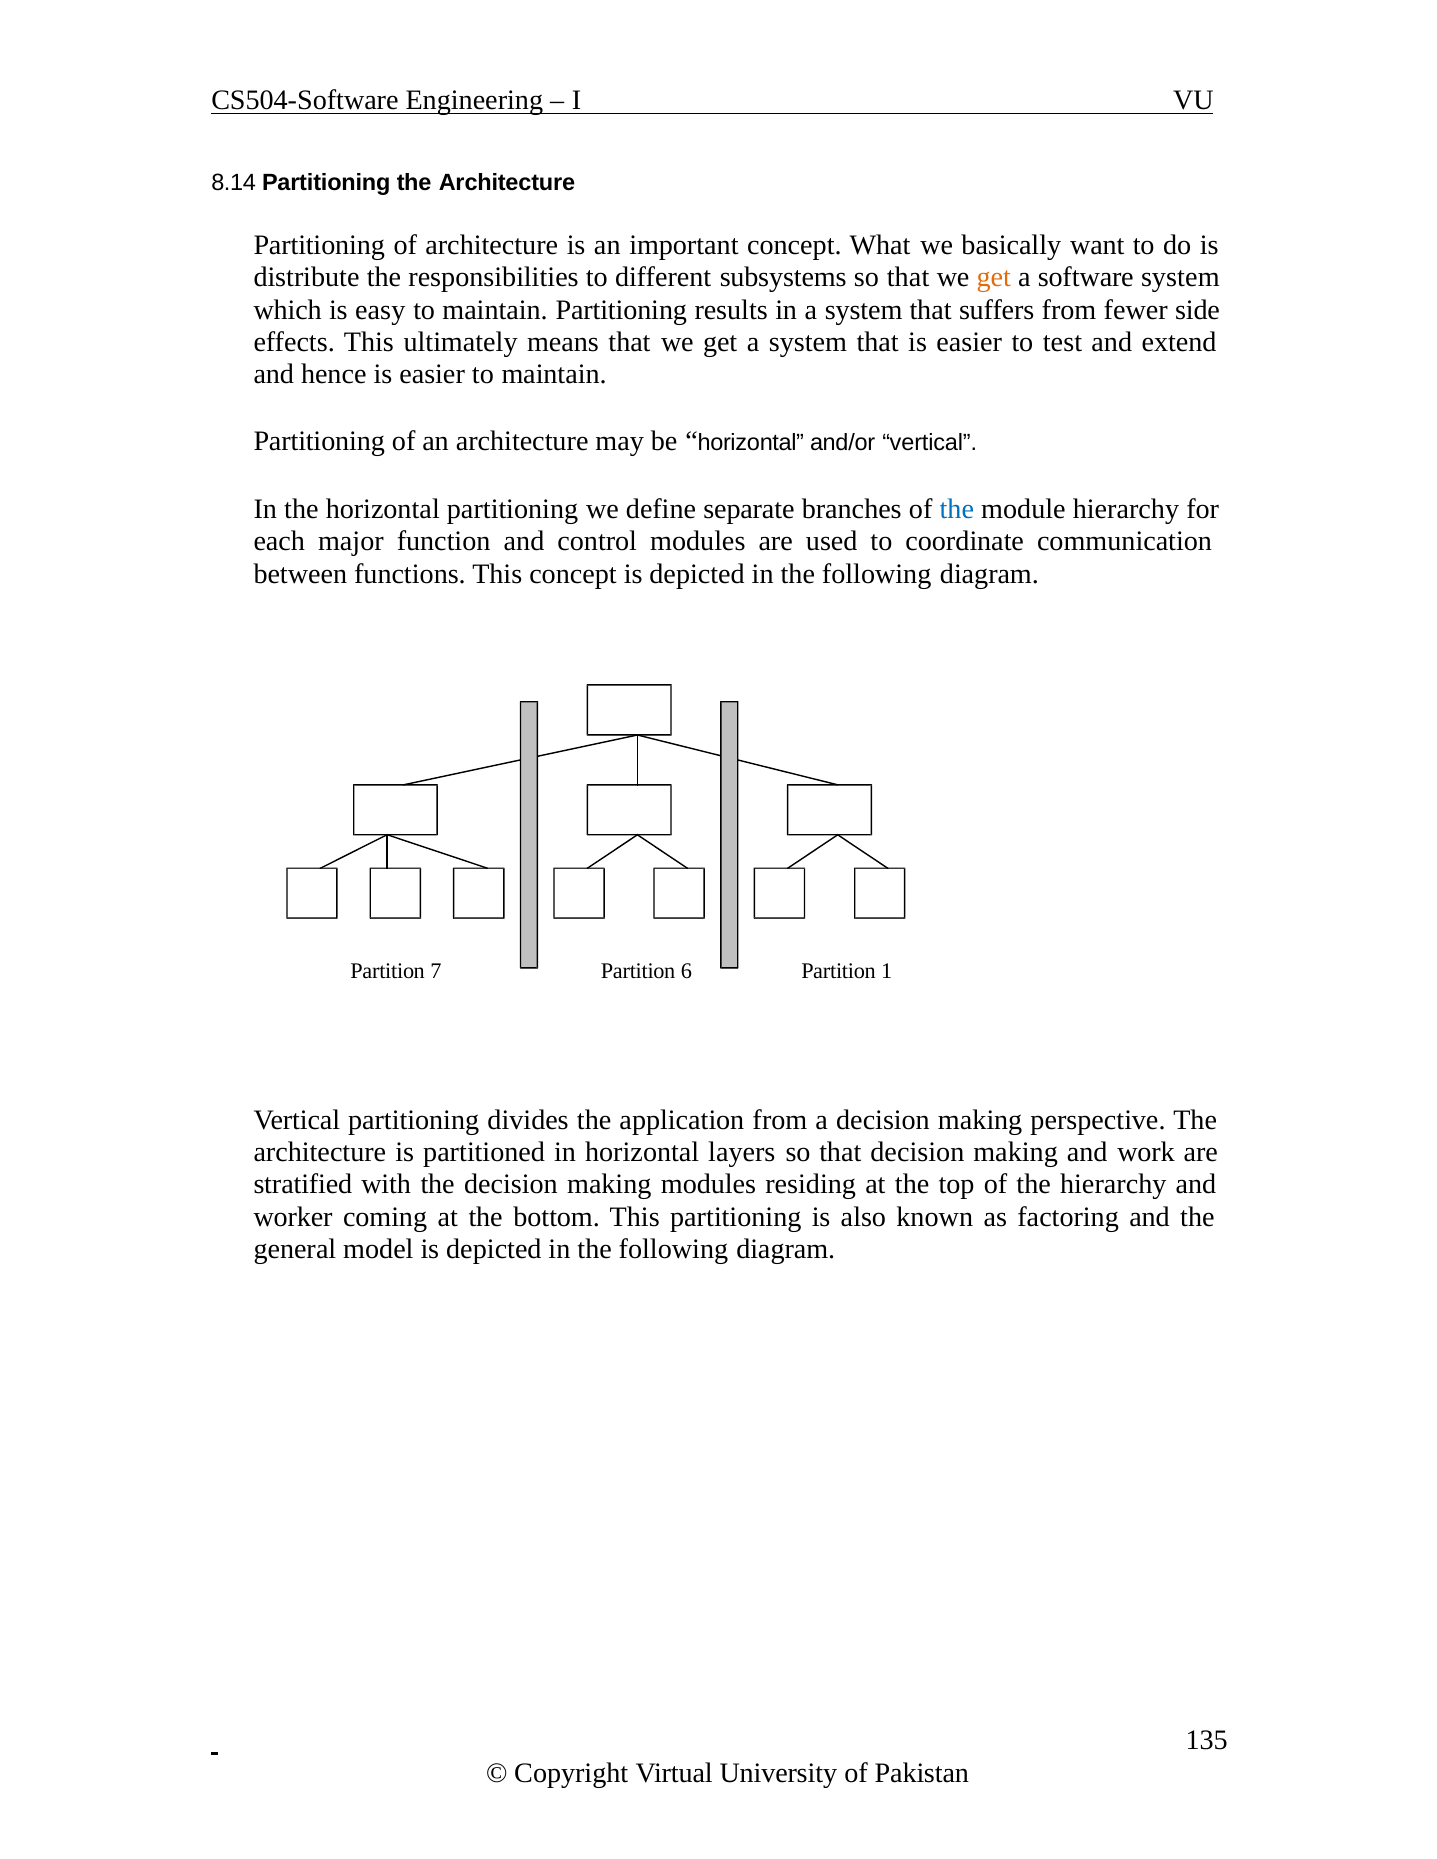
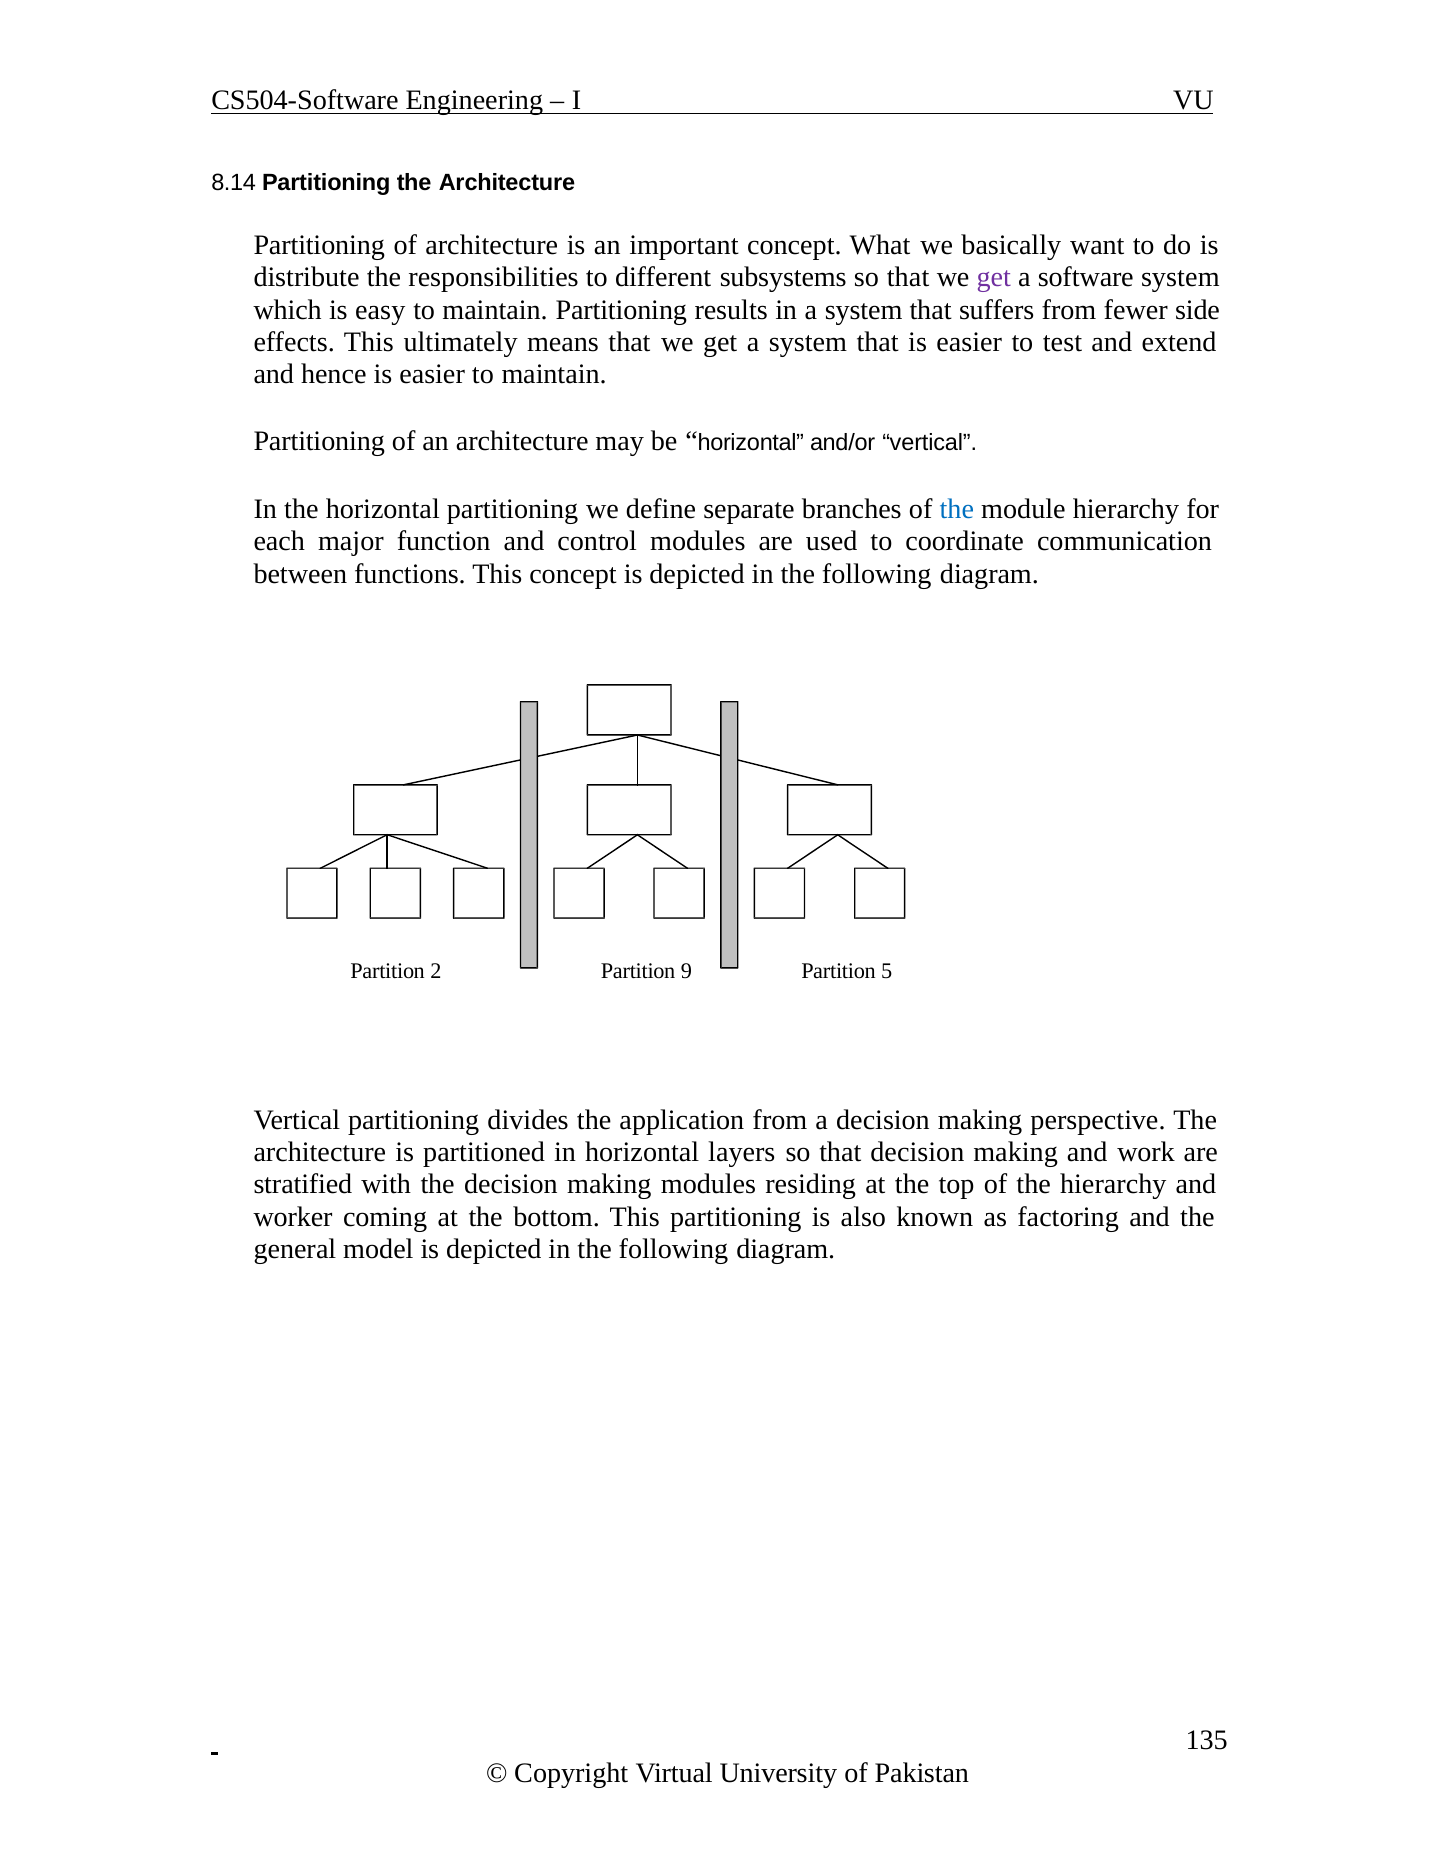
get at (994, 278) colour: orange -> purple
7: 7 -> 2
6: 6 -> 9
1: 1 -> 5
